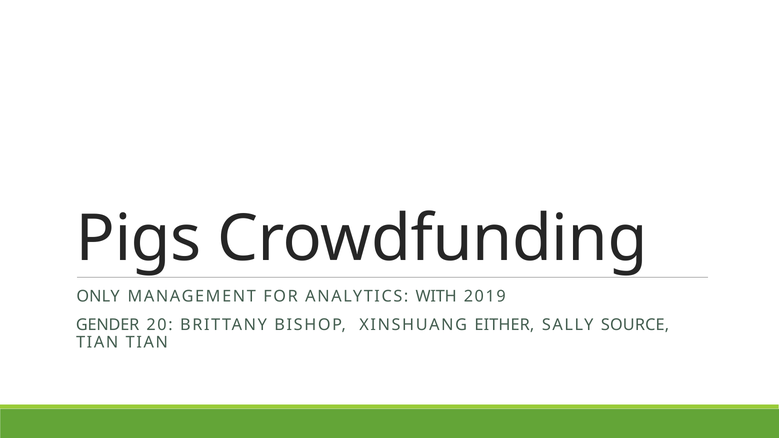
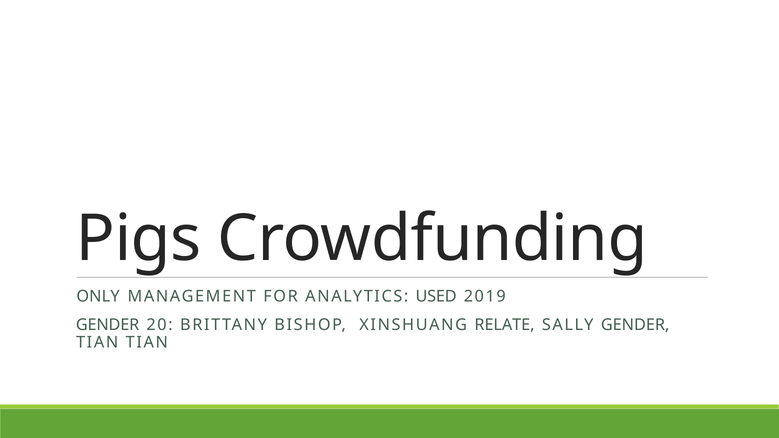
WITH: WITH -> USED
EITHER: EITHER -> RELATE
SALLY SOURCE: SOURCE -> GENDER
